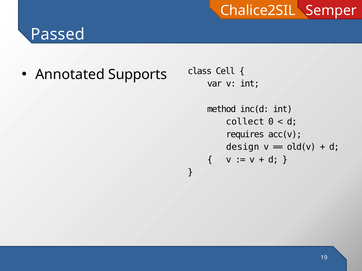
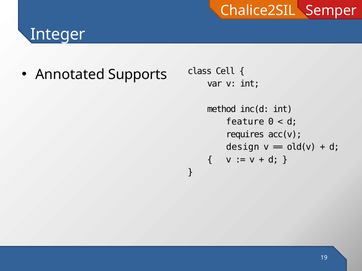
Passed: Passed -> Integer
collect: collect -> feature
